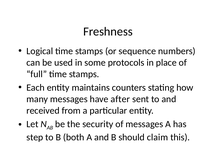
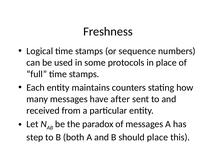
security: security -> paradox
should claim: claim -> place
